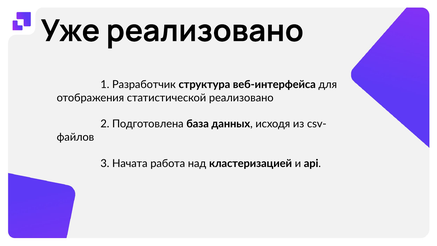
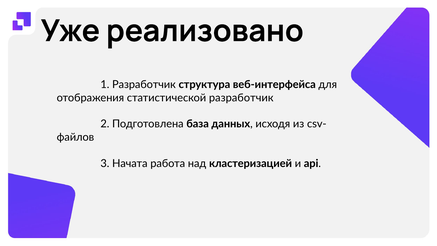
статистической реализовано: реализовано -> разработчик
